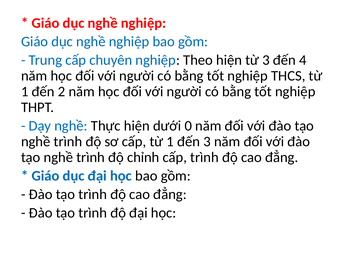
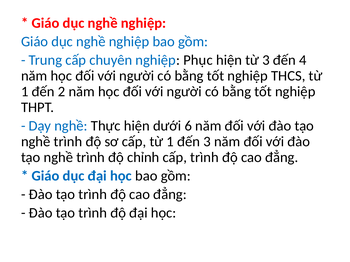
Theo: Theo -> Phục
0: 0 -> 6
